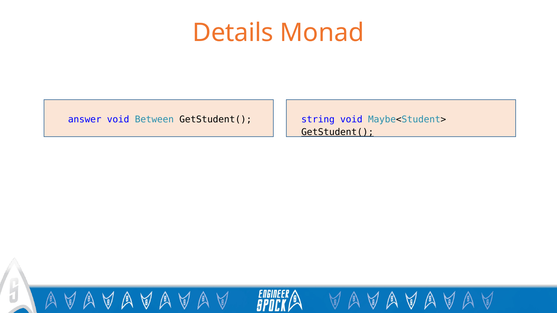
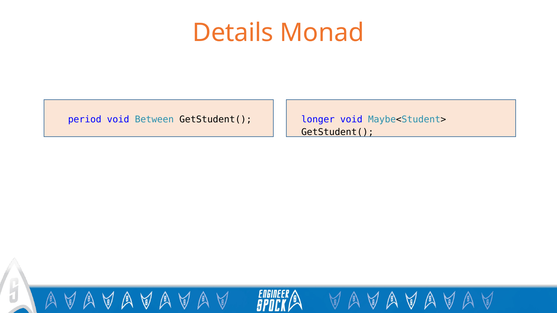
answer: answer -> period
string: string -> longer
GetStudent( at (337, 132) underline: present -> none
